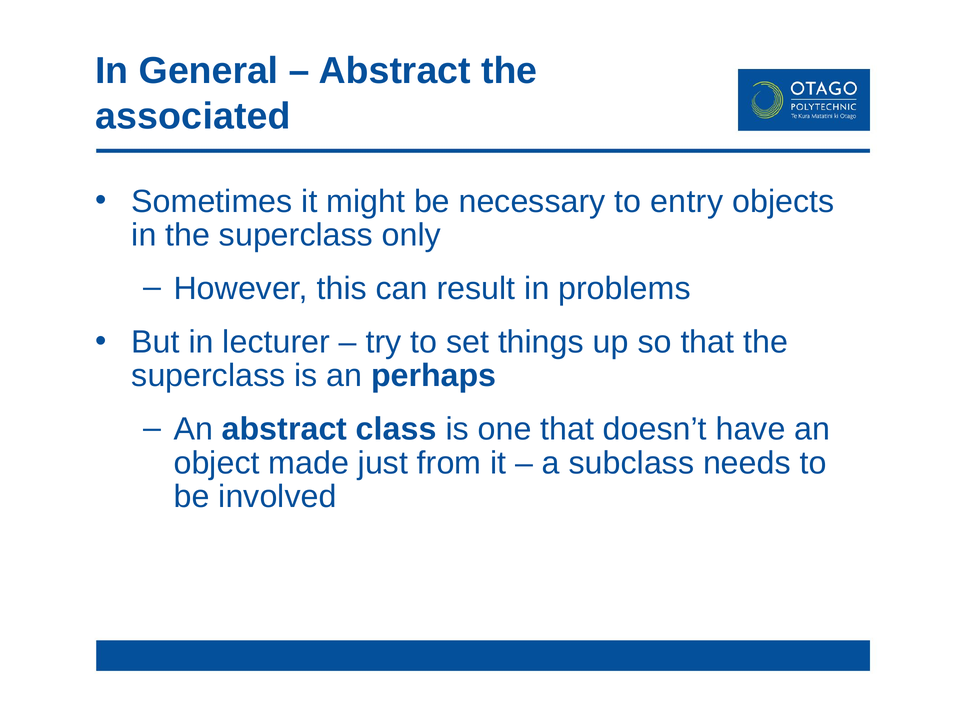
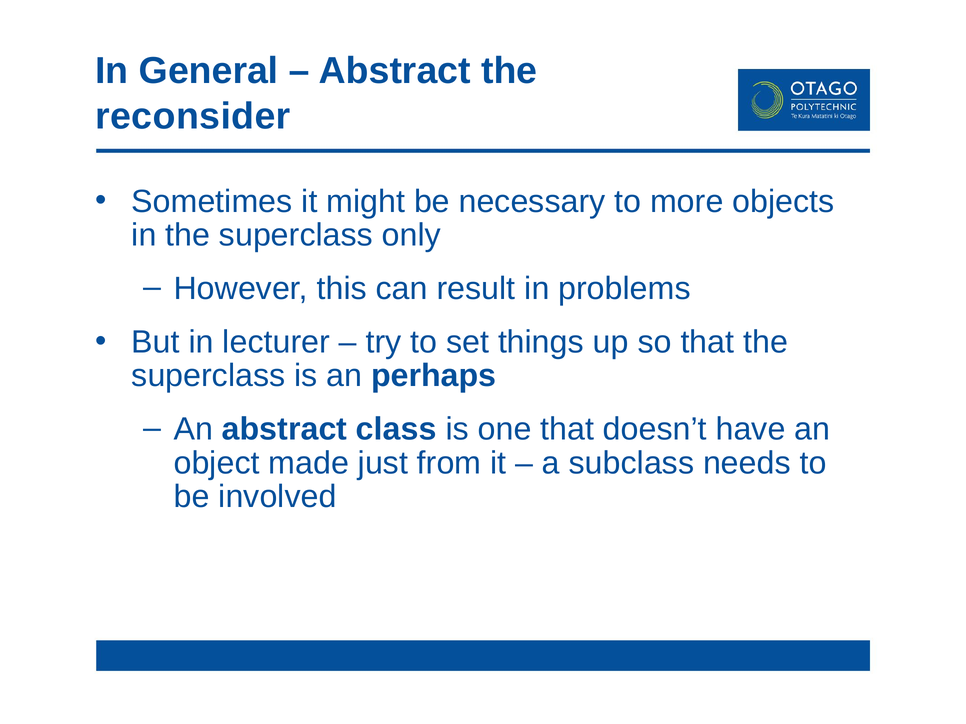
associated: associated -> reconsider
entry: entry -> more
